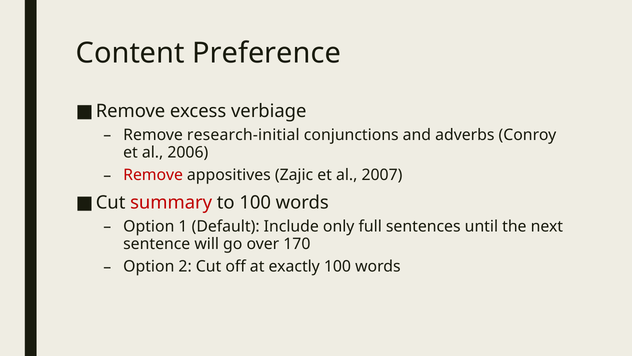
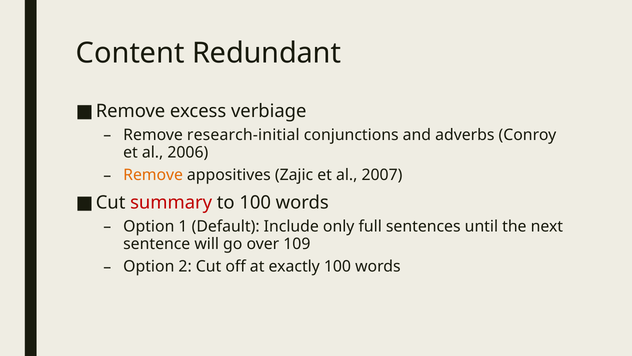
Preference: Preference -> Redundant
Remove at (153, 175) colour: red -> orange
170: 170 -> 109
